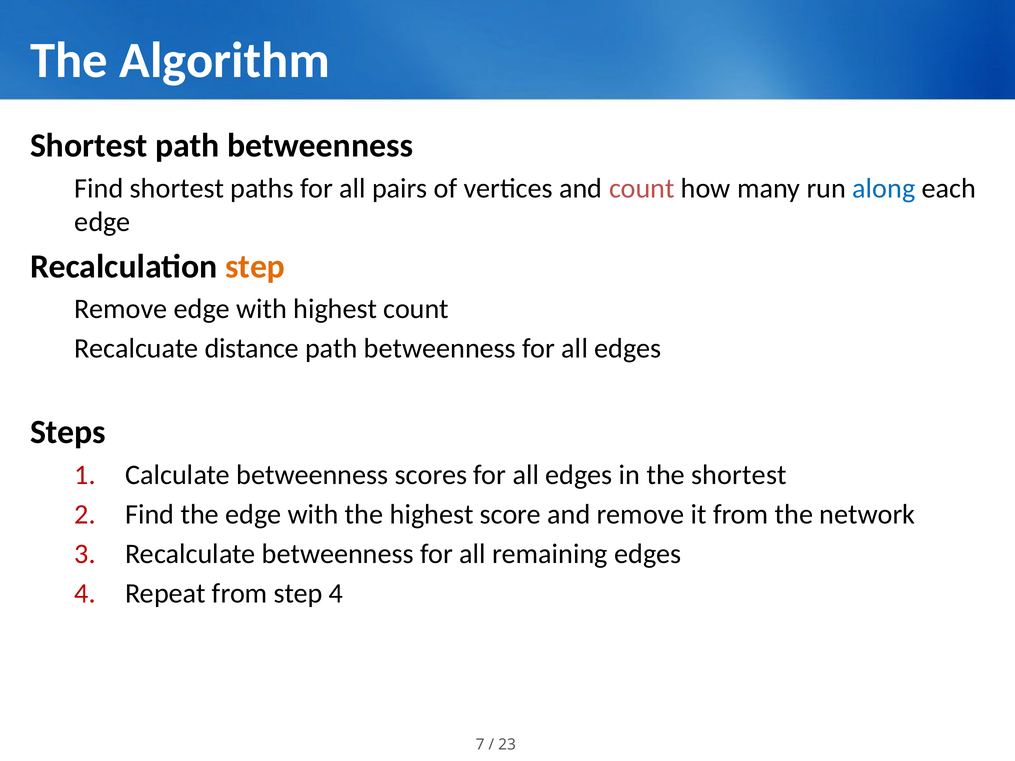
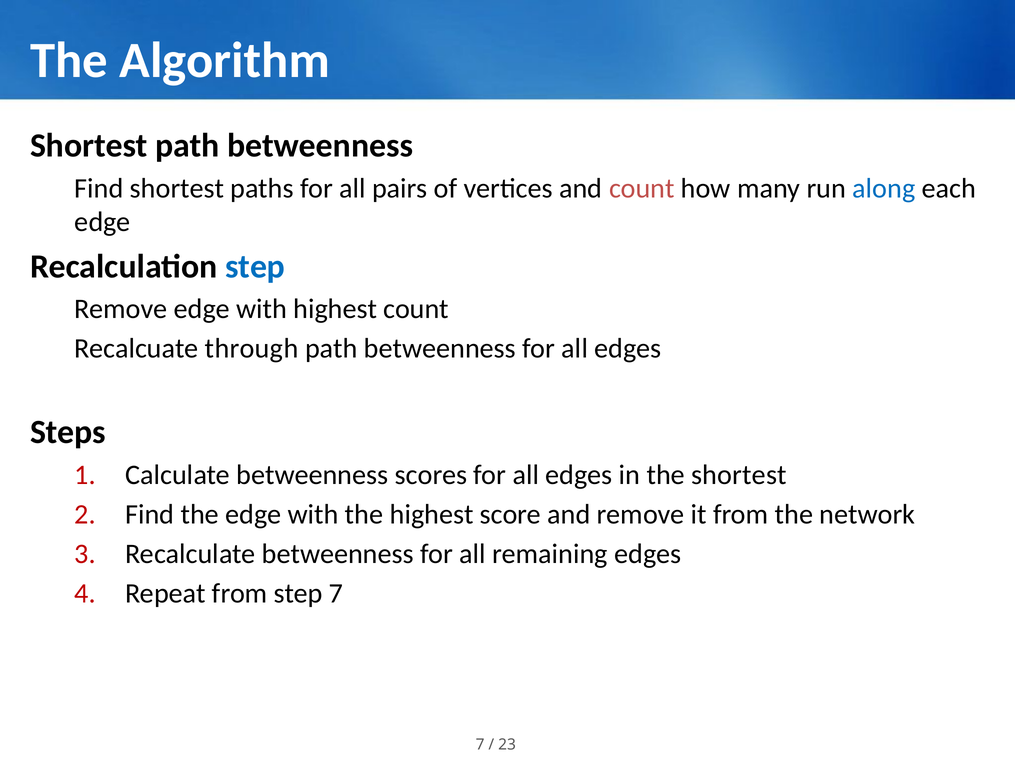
step at (255, 267) colour: orange -> blue
distance: distance -> through
step 4: 4 -> 7
